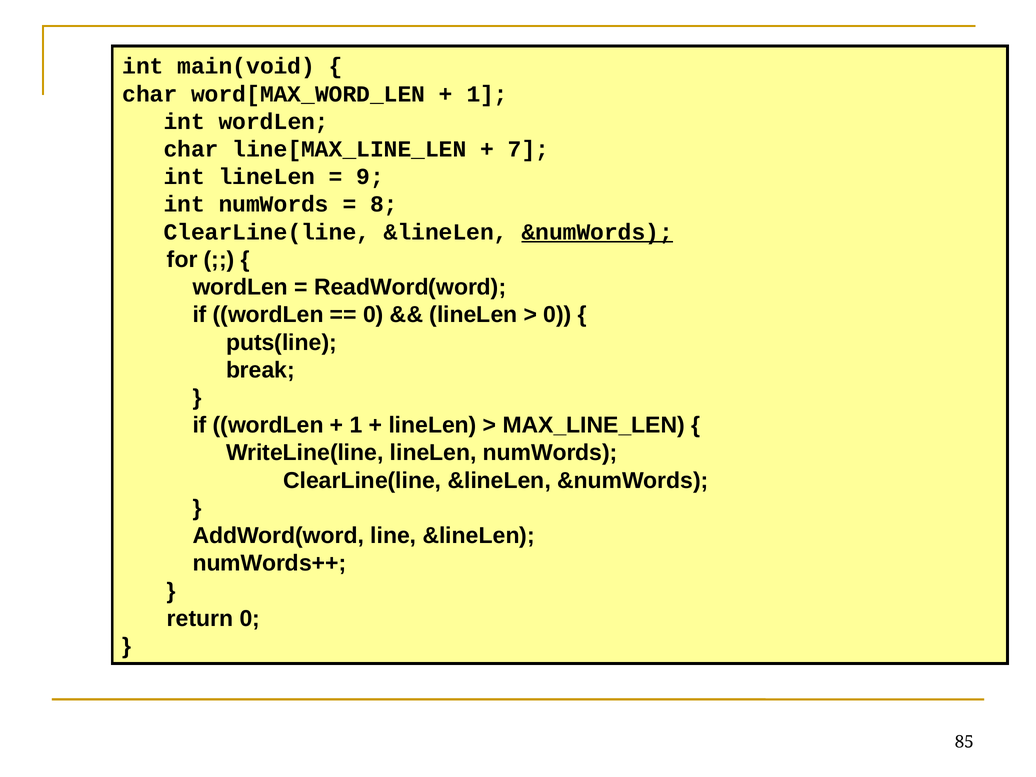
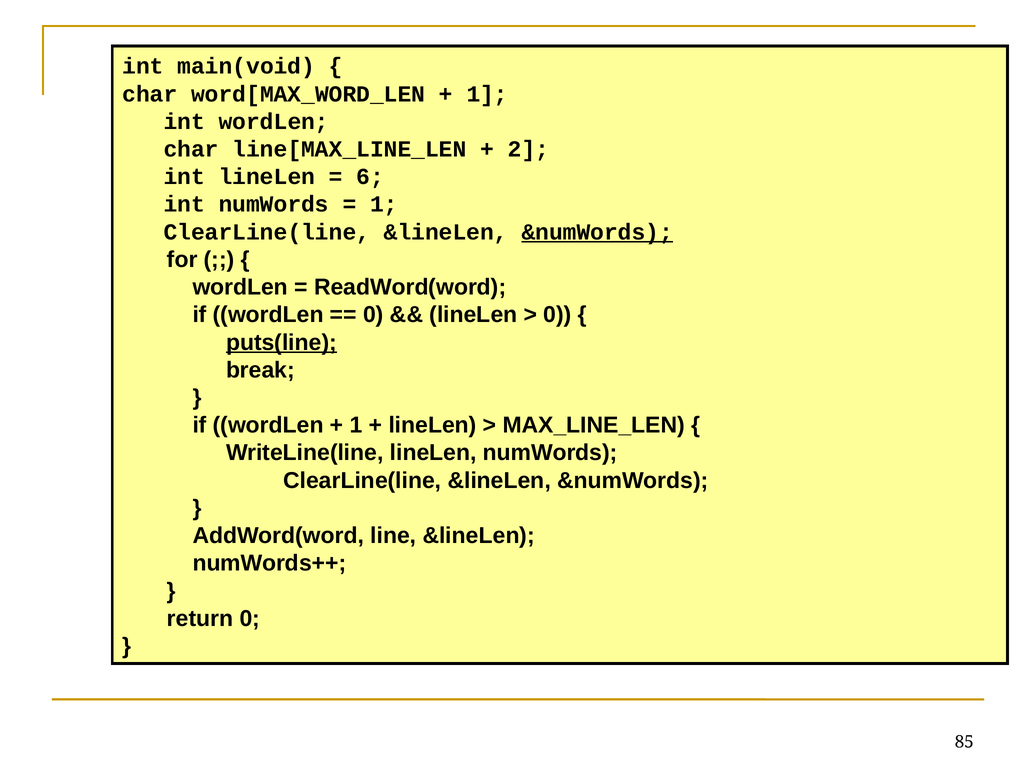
7: 7 -> 2
9: 9 -> 6
8 at (384, 204): 8 -> 1
puts(line underline: none -> present
